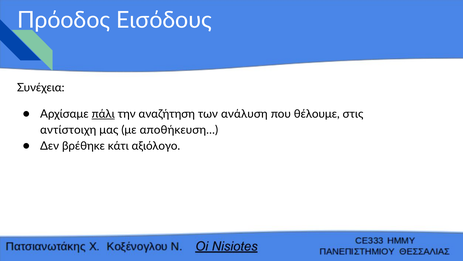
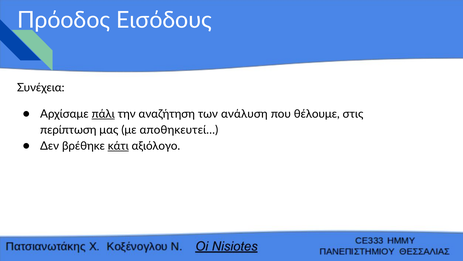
αντίστοιχη: αντίστοιχη -> περίπτωση
αποθήκευση…: αποθήκευση… -> αποθηκευτεί…
κάτι underline: none -> present
